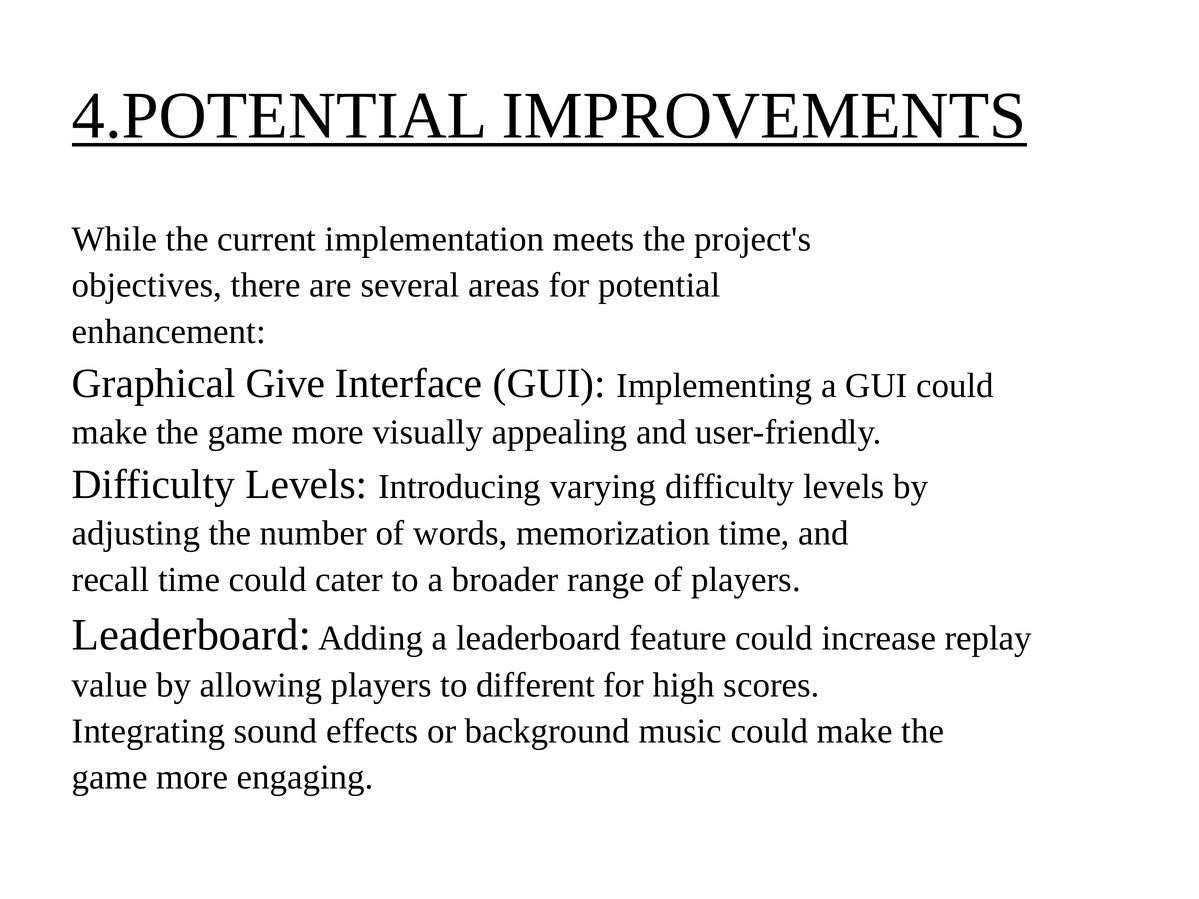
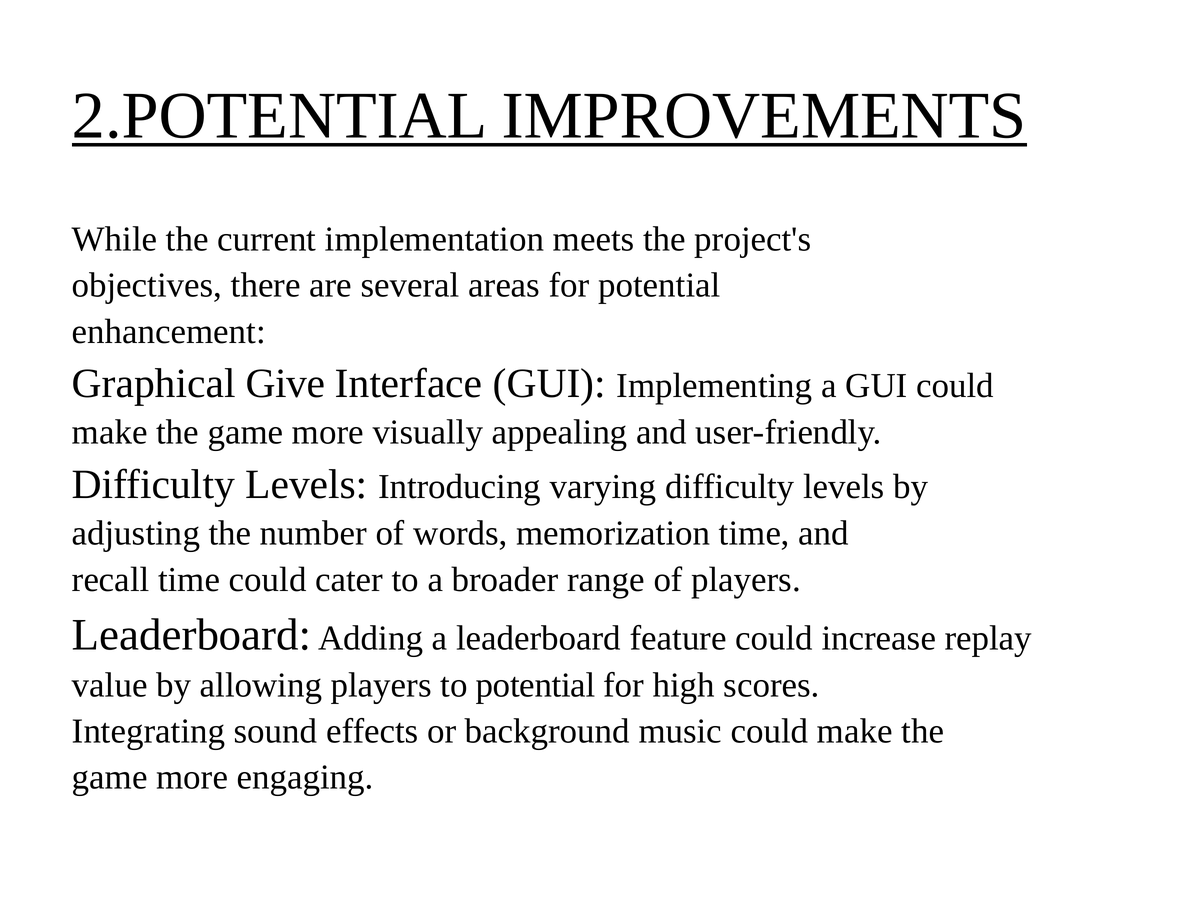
4.POTENTIAL: 4.POTENTIAL -> 2.POTENTIAL
to different: different -> potential
